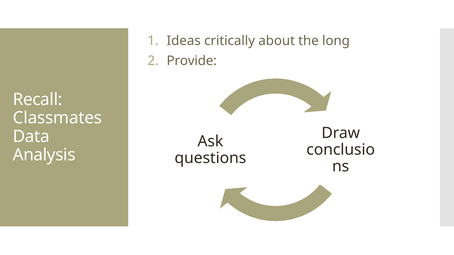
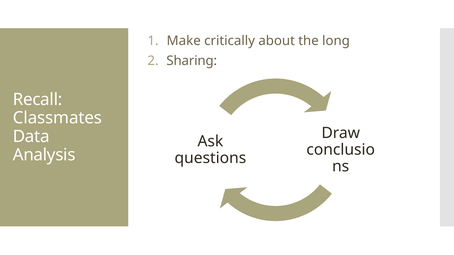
Ideas: Ideas -> Make
Provide: Provide -> Sharing
